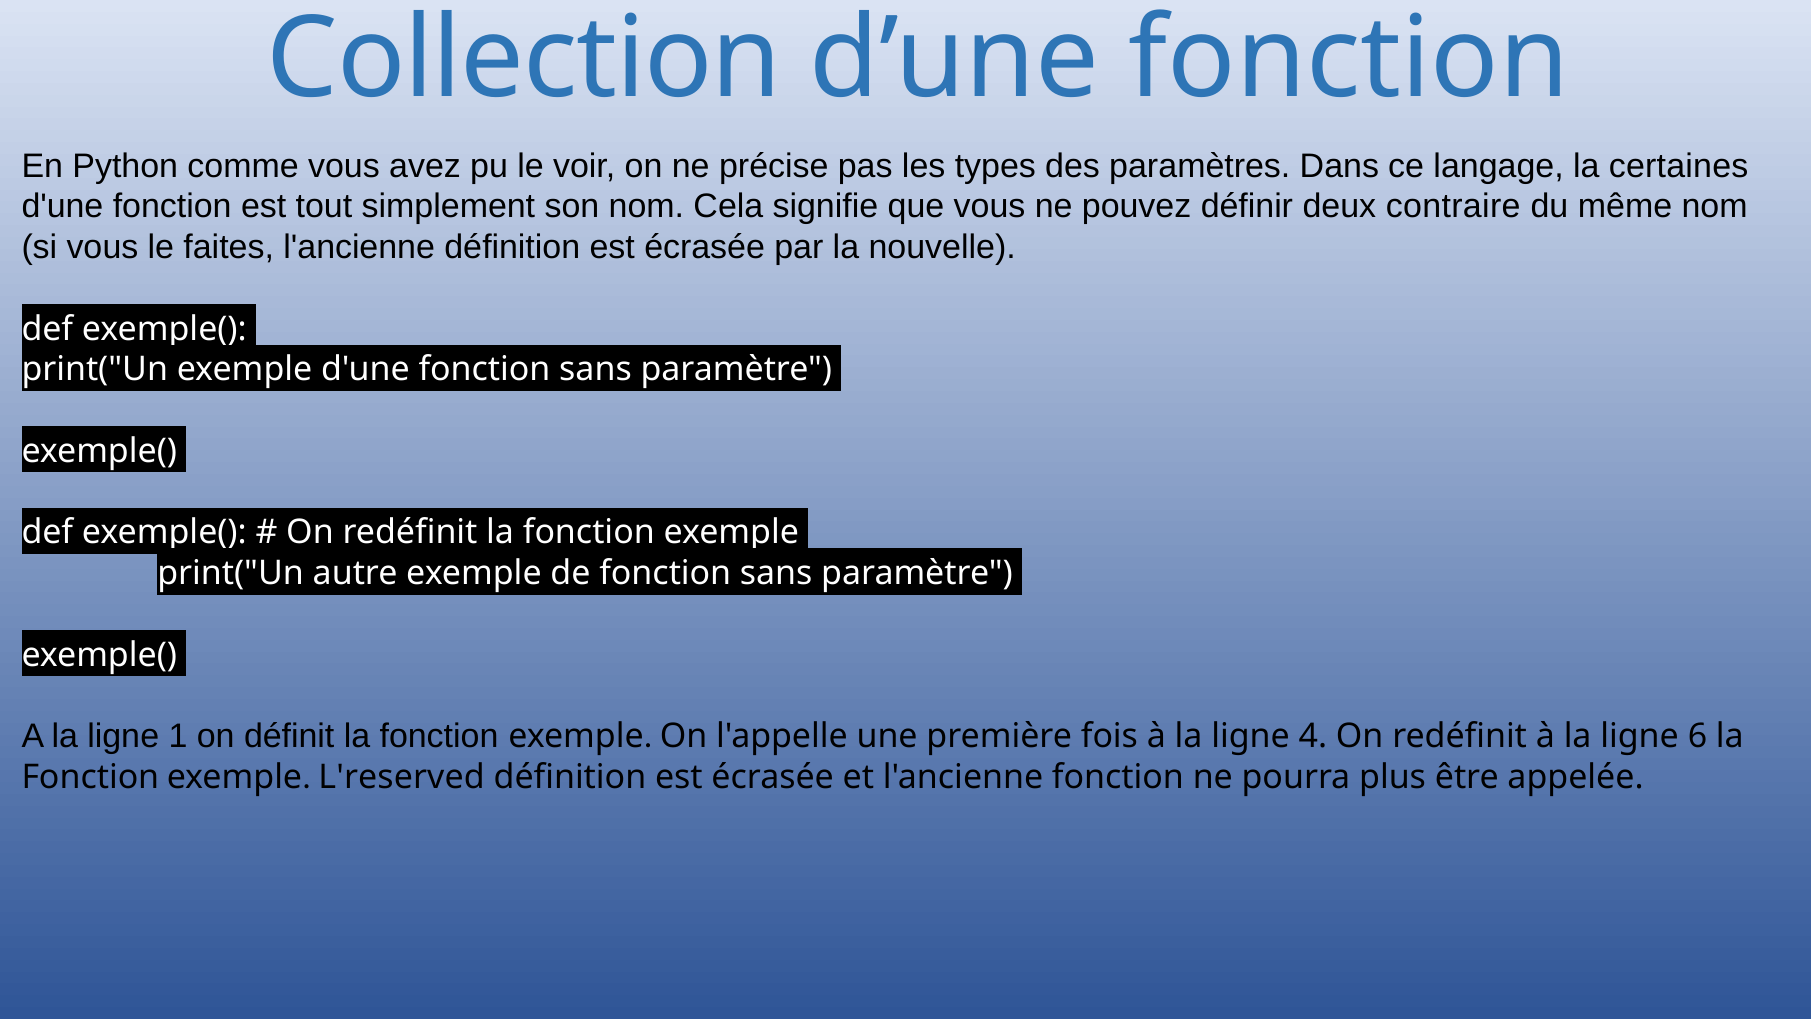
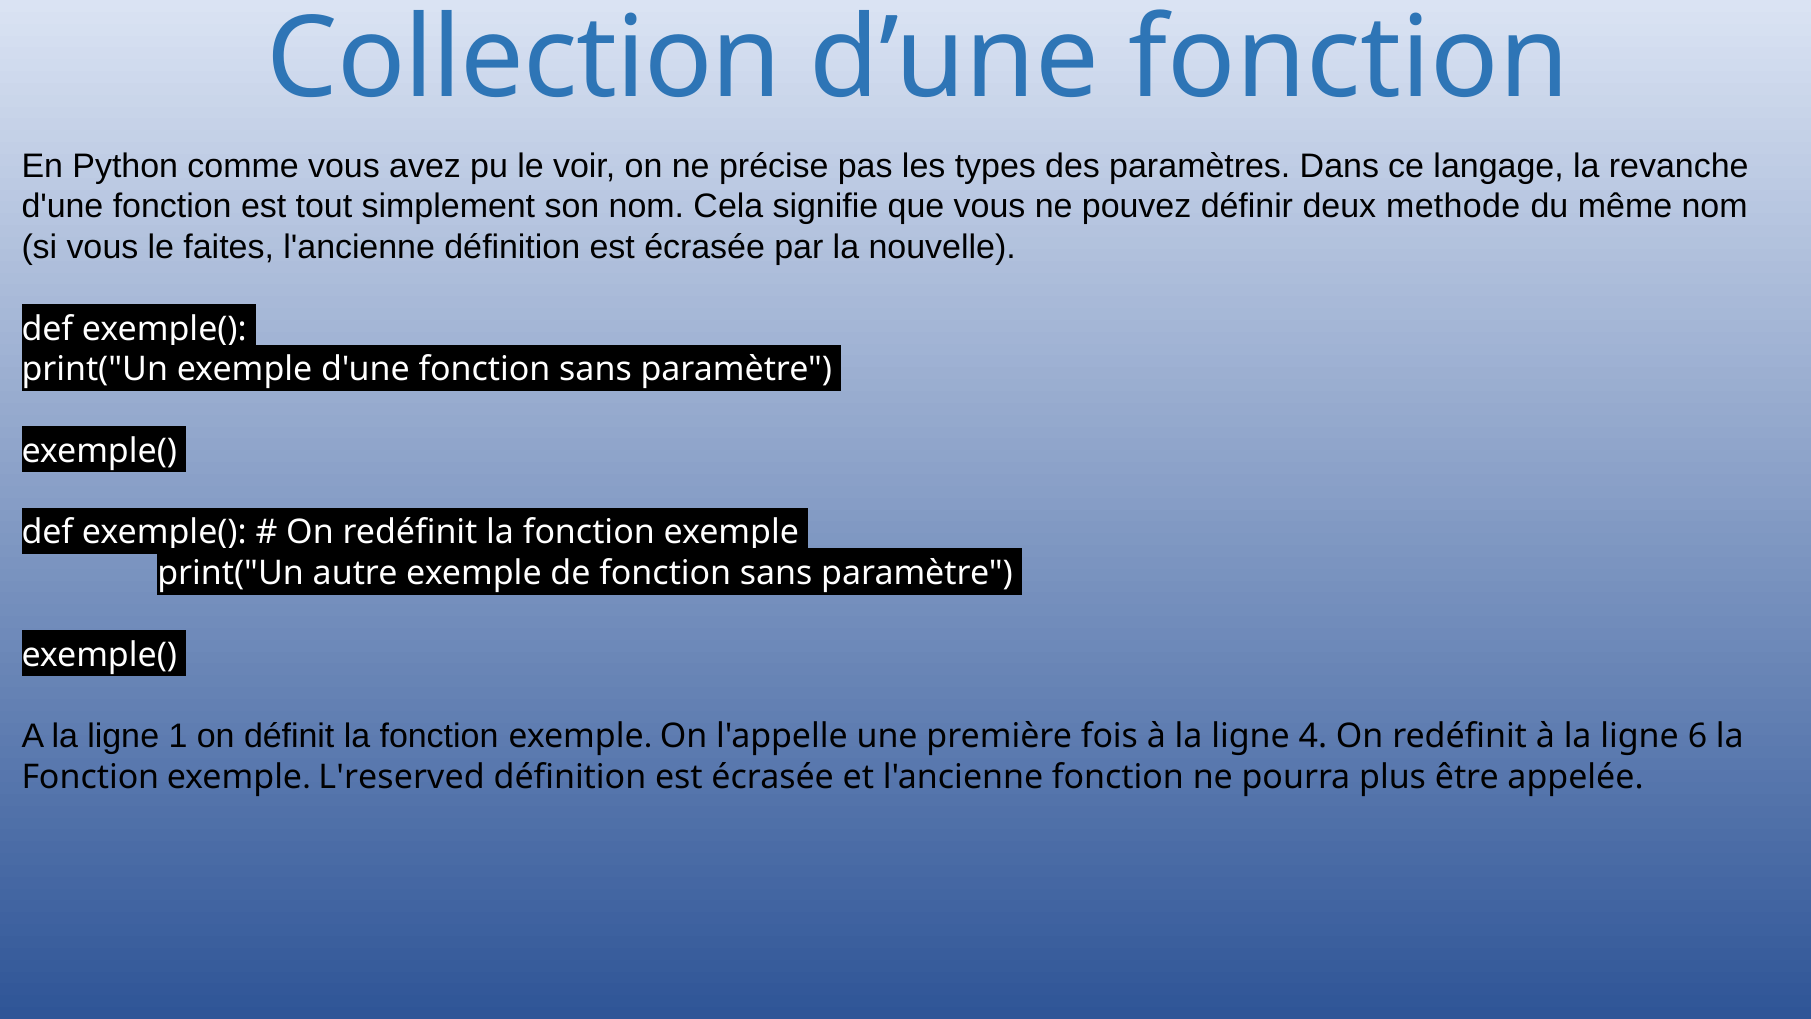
certaines: certaines -> revanche
contraire: contraire -> methode
